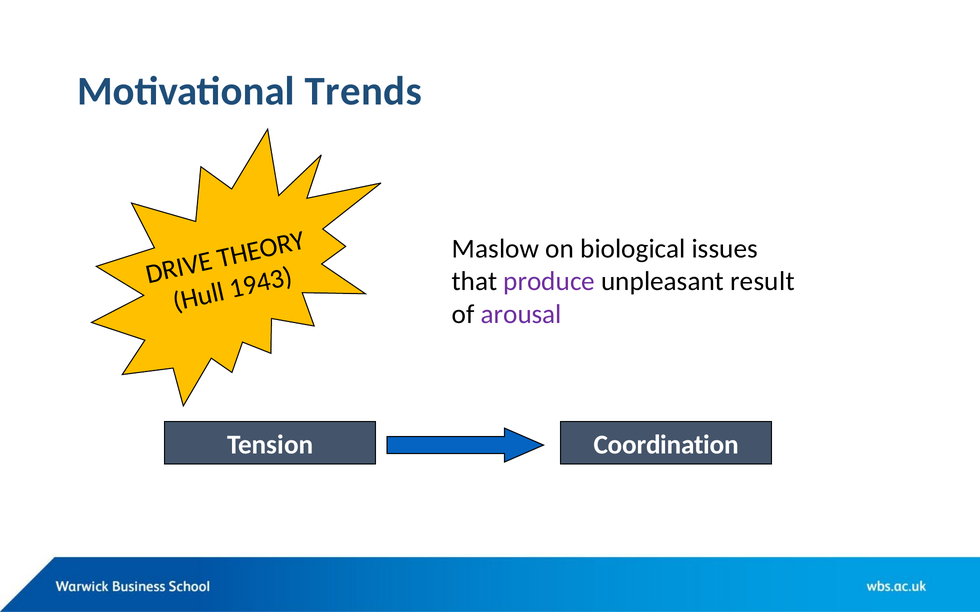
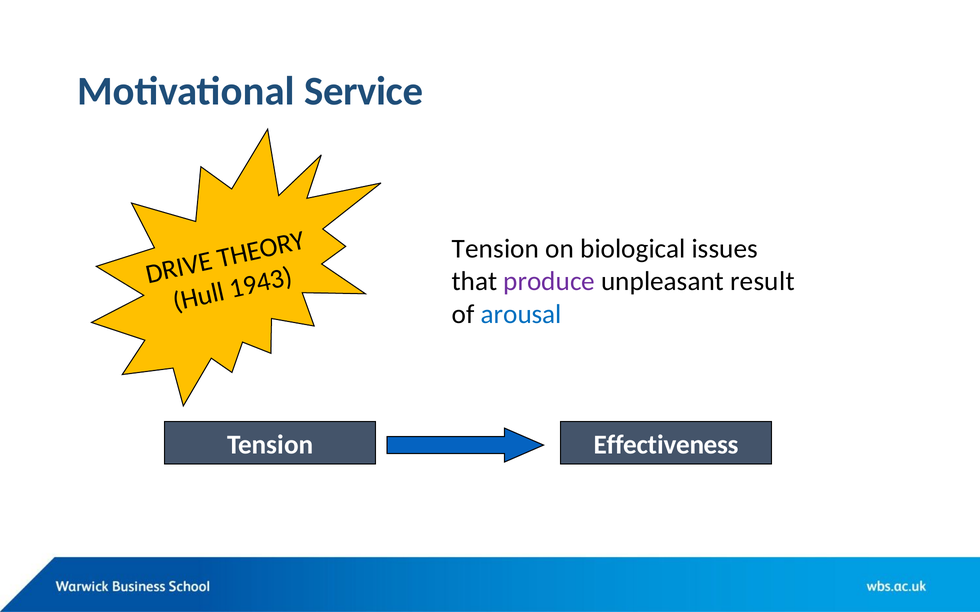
Trends: Trends -> Service
Maslow at (496, 249): Maslow -> Tension
arousal colour: purple -> blue
Coordination: Coordination -> Effectiveness
